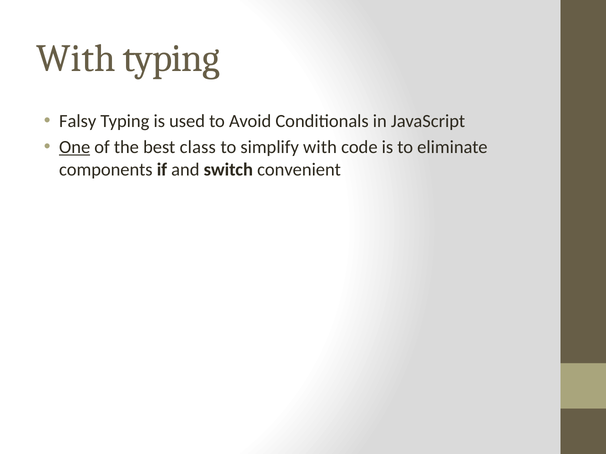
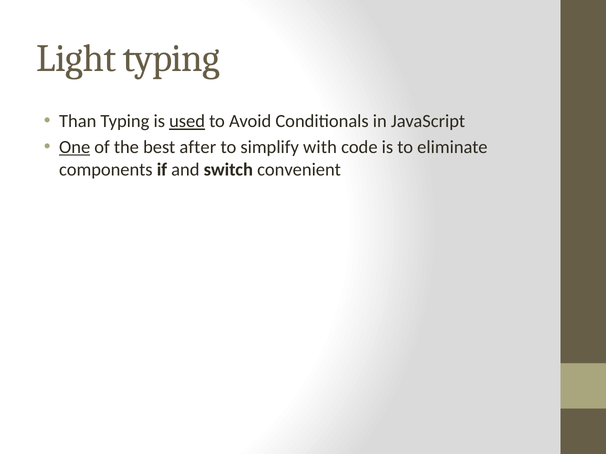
With at (76, 59): With -> Light
Falsy: Falsy -> Than
used underline: none -> present
class: class -> after
